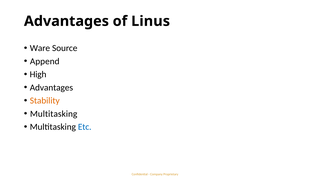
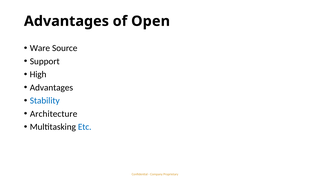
Linus: Linus -> Open
Append: Append -> Support
Stability colour: orange -> blue
Multitasking at (54, 114): Multitasking -> Architecture
